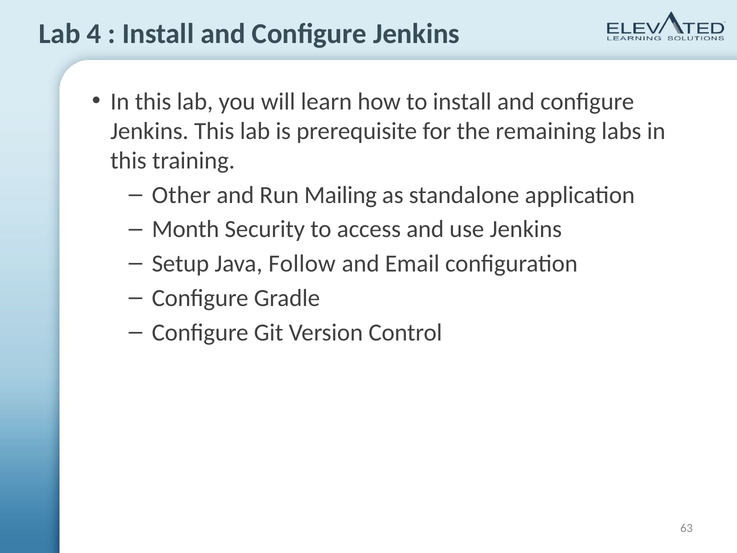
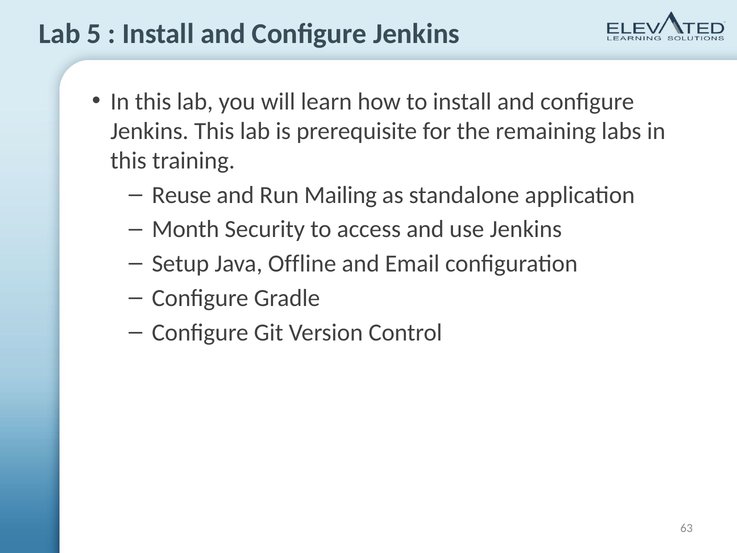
4: 4 -> 5
Other: Other -> Reuse
Follow: Follow -> Offline
